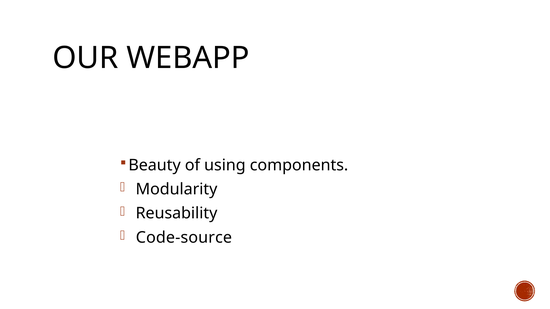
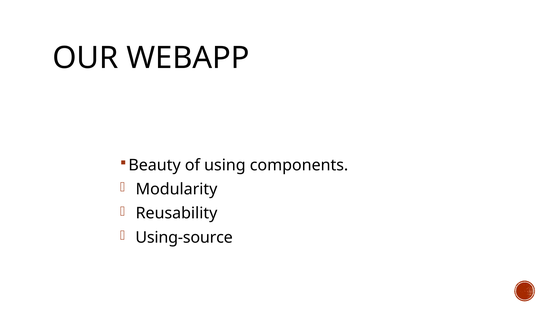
Code-source: Code-source -> Using-source
